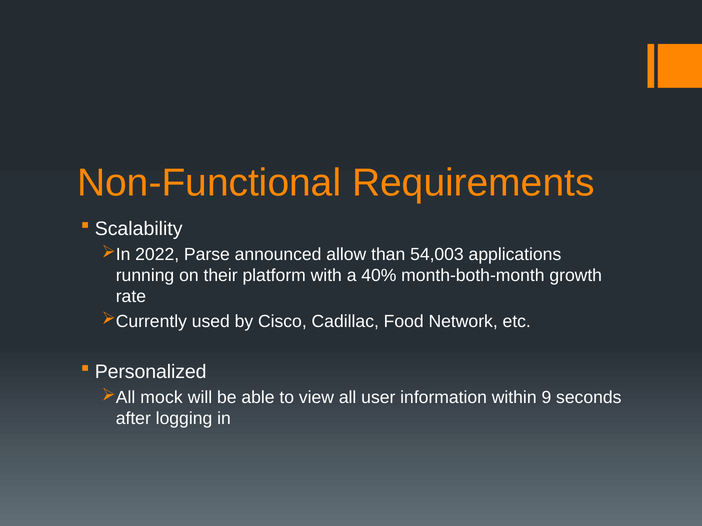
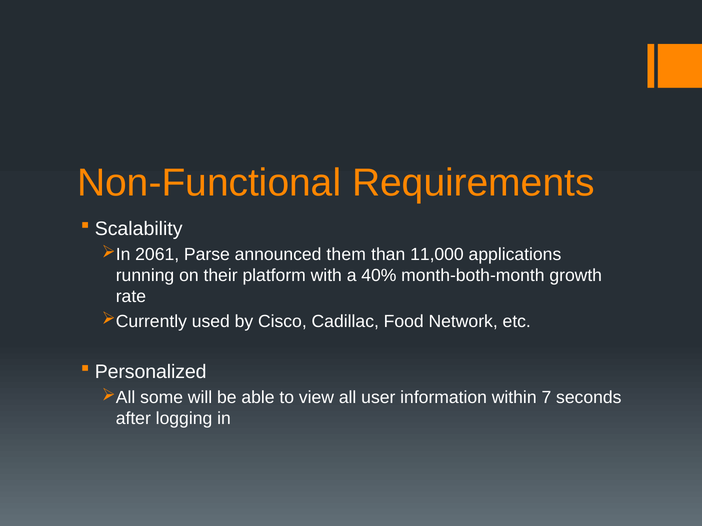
2022: 2022 -> 2061
allow: allow -> them
54,003: 54,003 -> 11,000
mock: mock -> some
9: 9 -> 7
